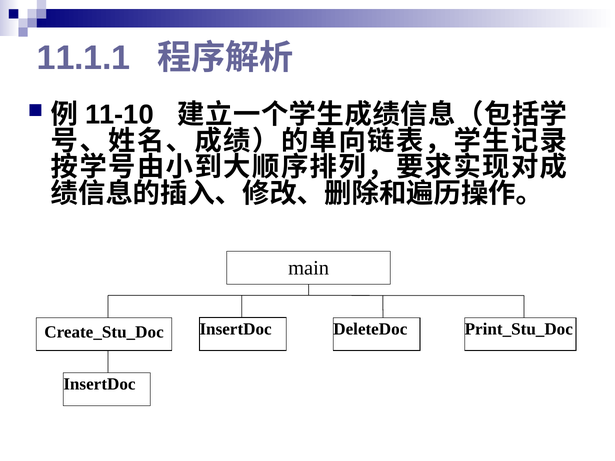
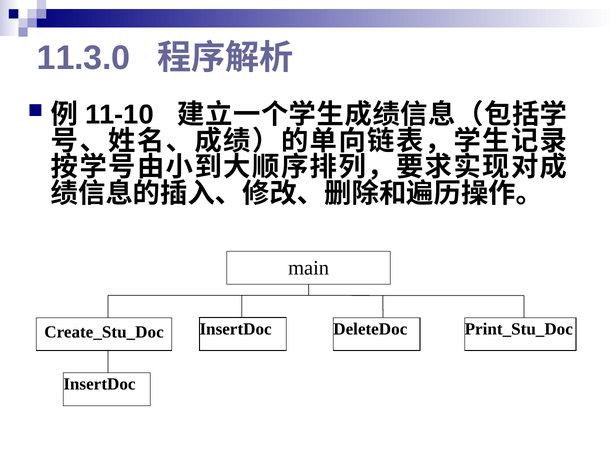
11.1.1: 11.1.1 -> 11.3.0
